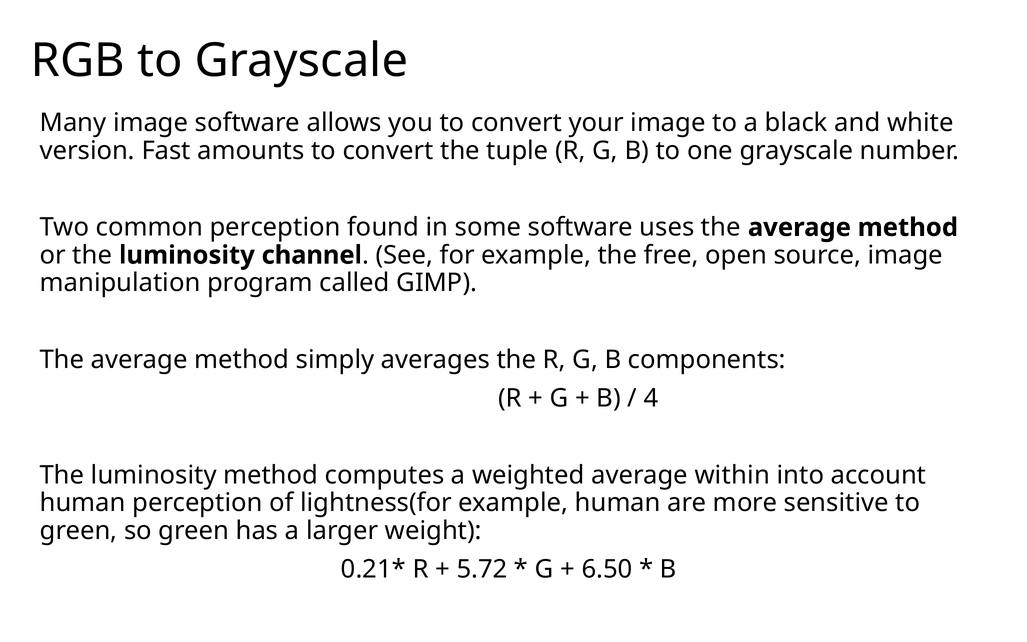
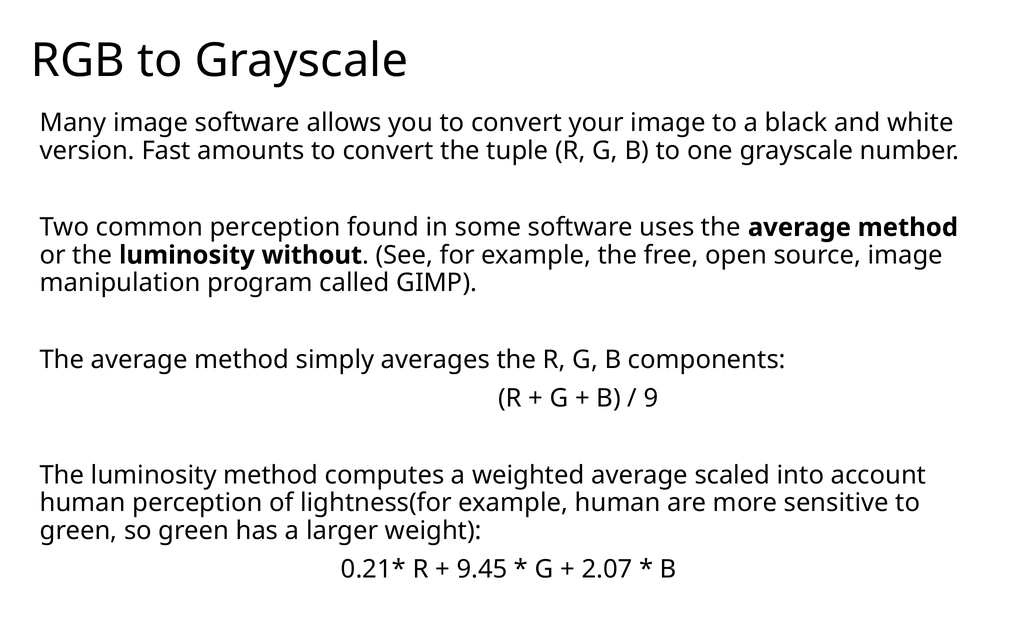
channel: channel -> without
4: 4 -> 9
within: within -> scaled
5.72: 5.72 -> 9.45
6.50: 6.50 -> 2.07
